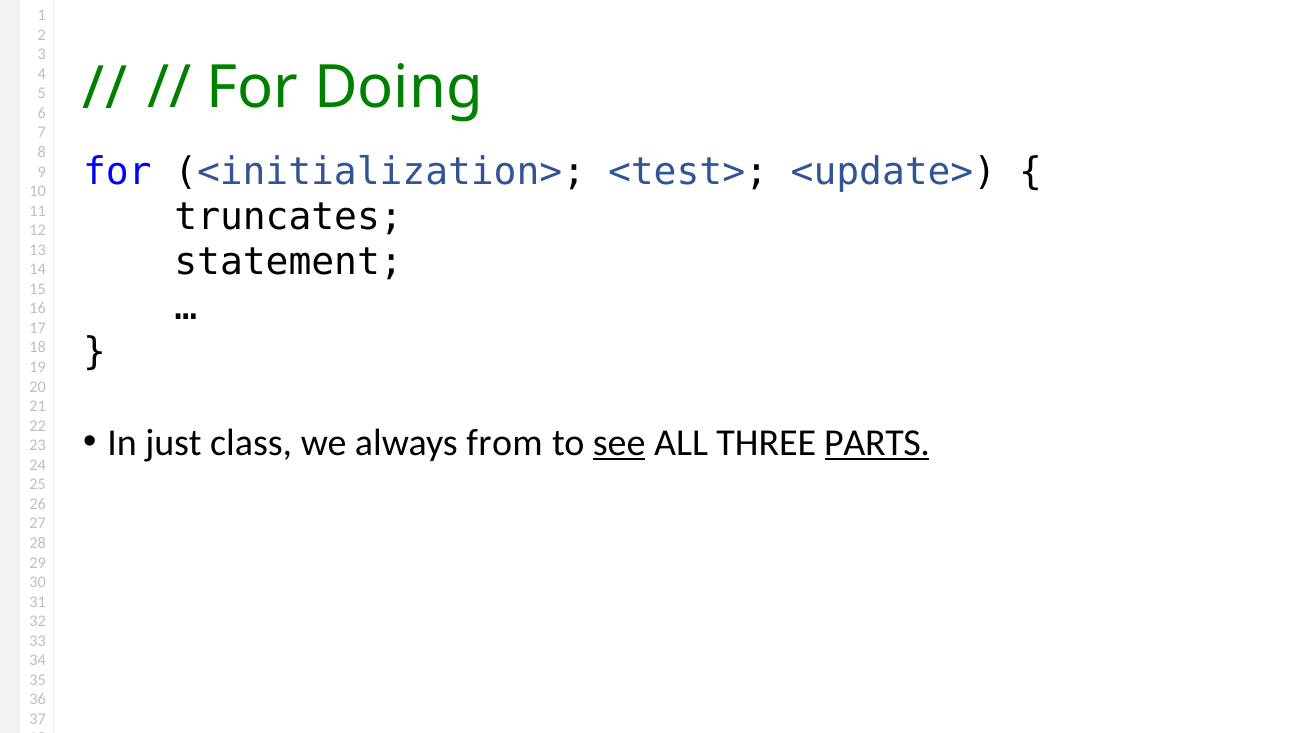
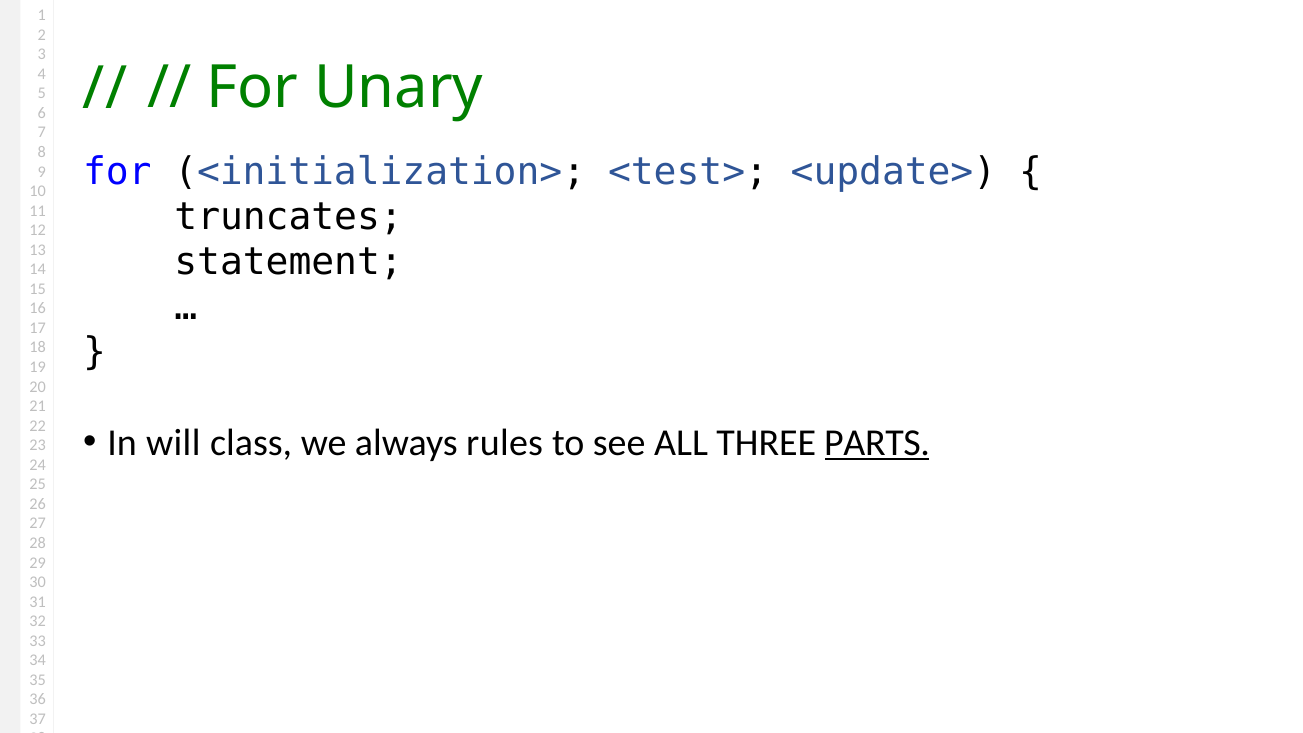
Doing: Doing -> Unary
just: just -> will
from: from -> rules
see underline: present -> none
